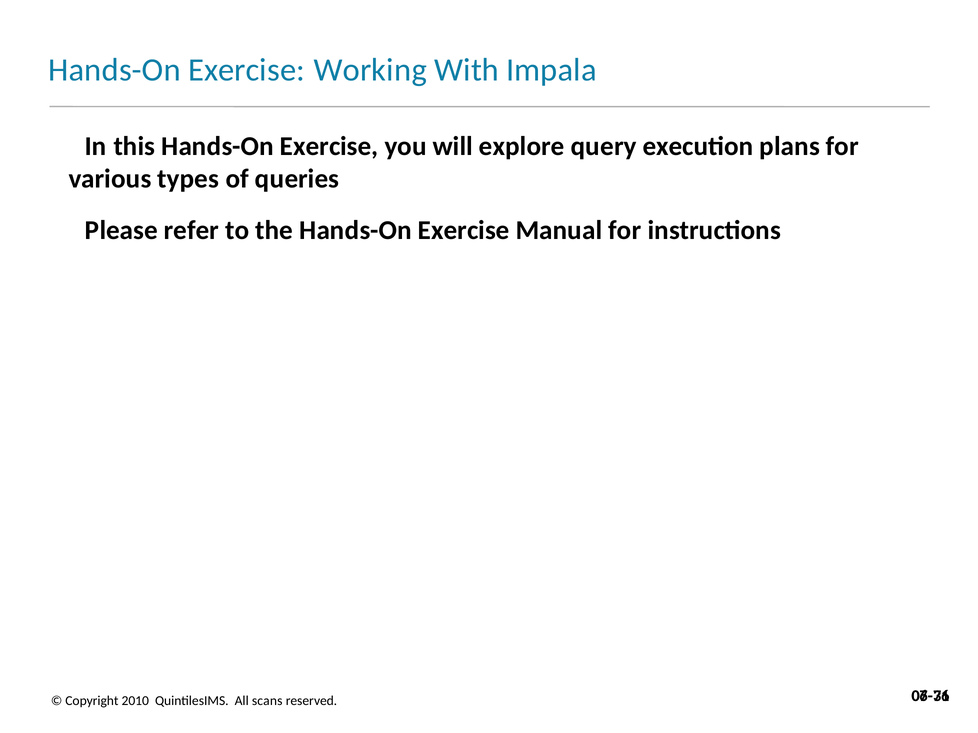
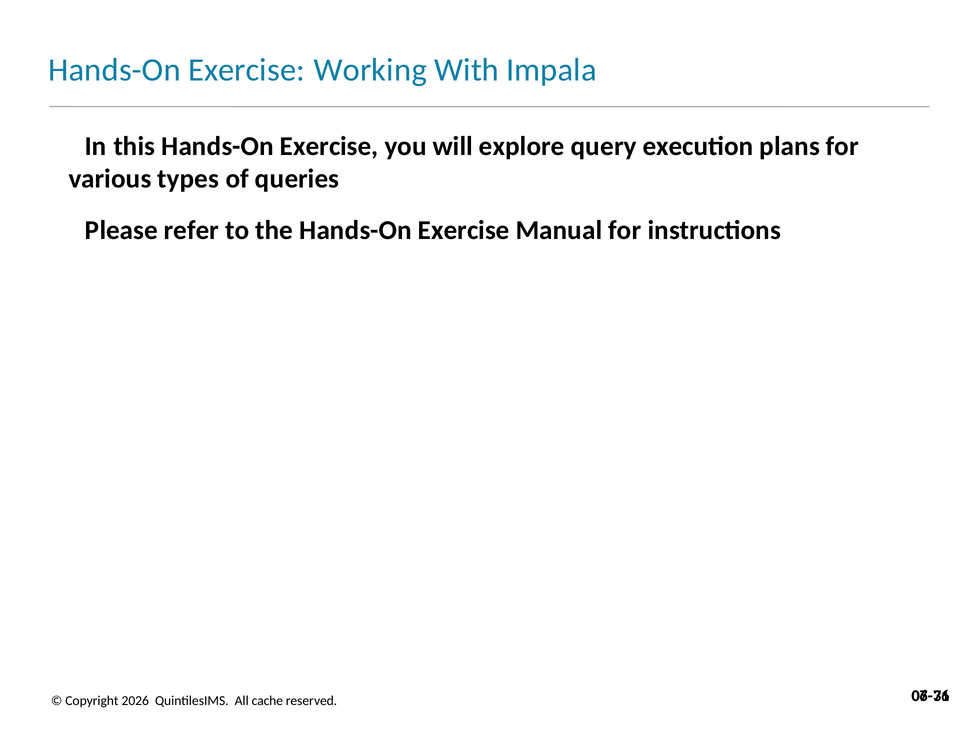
2010: 2010 -> 2026
scans: scans -> cache
